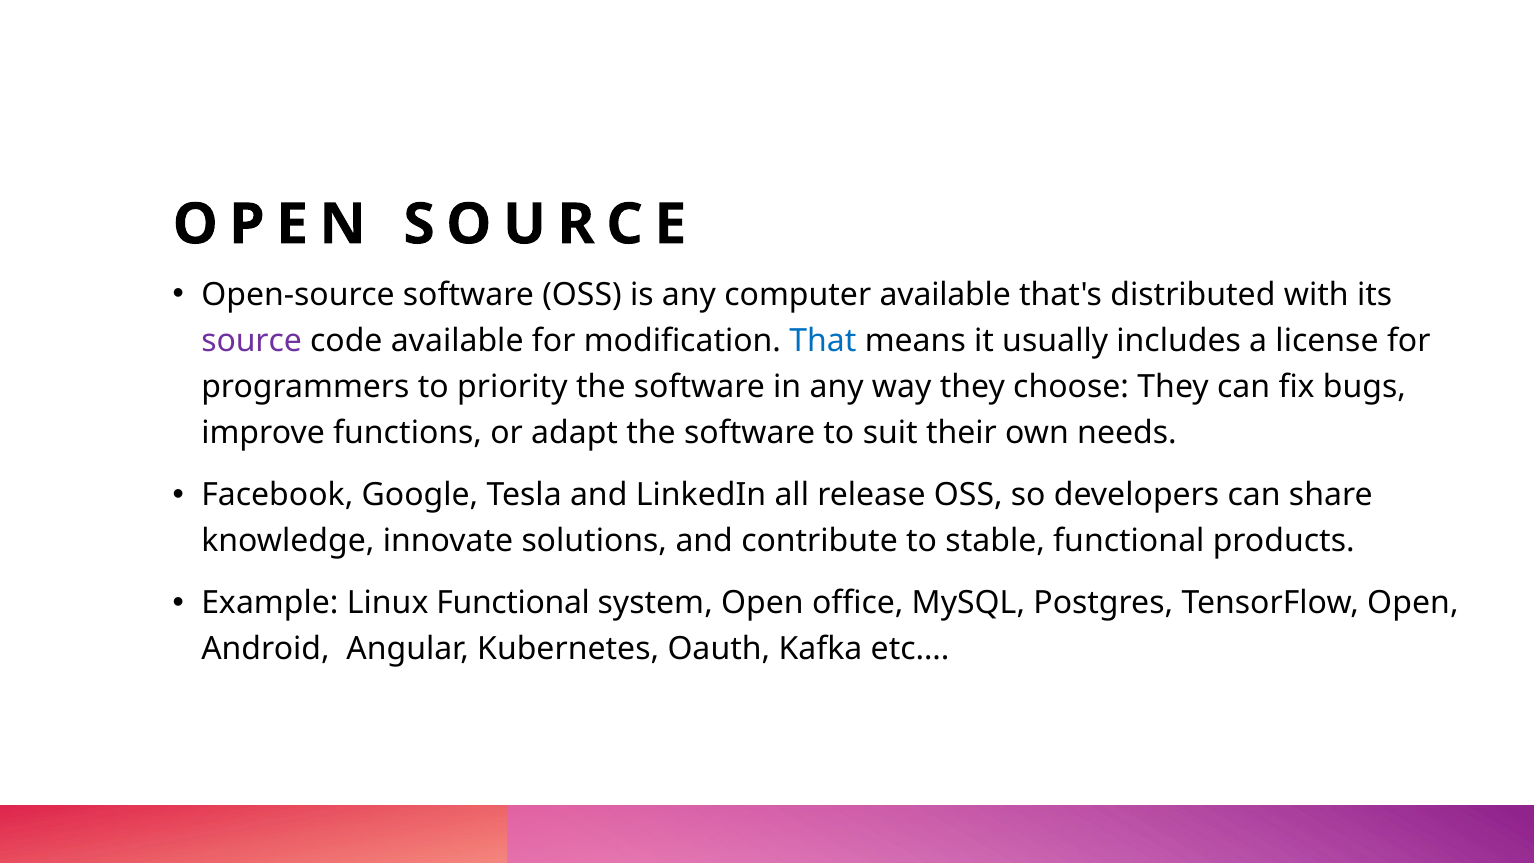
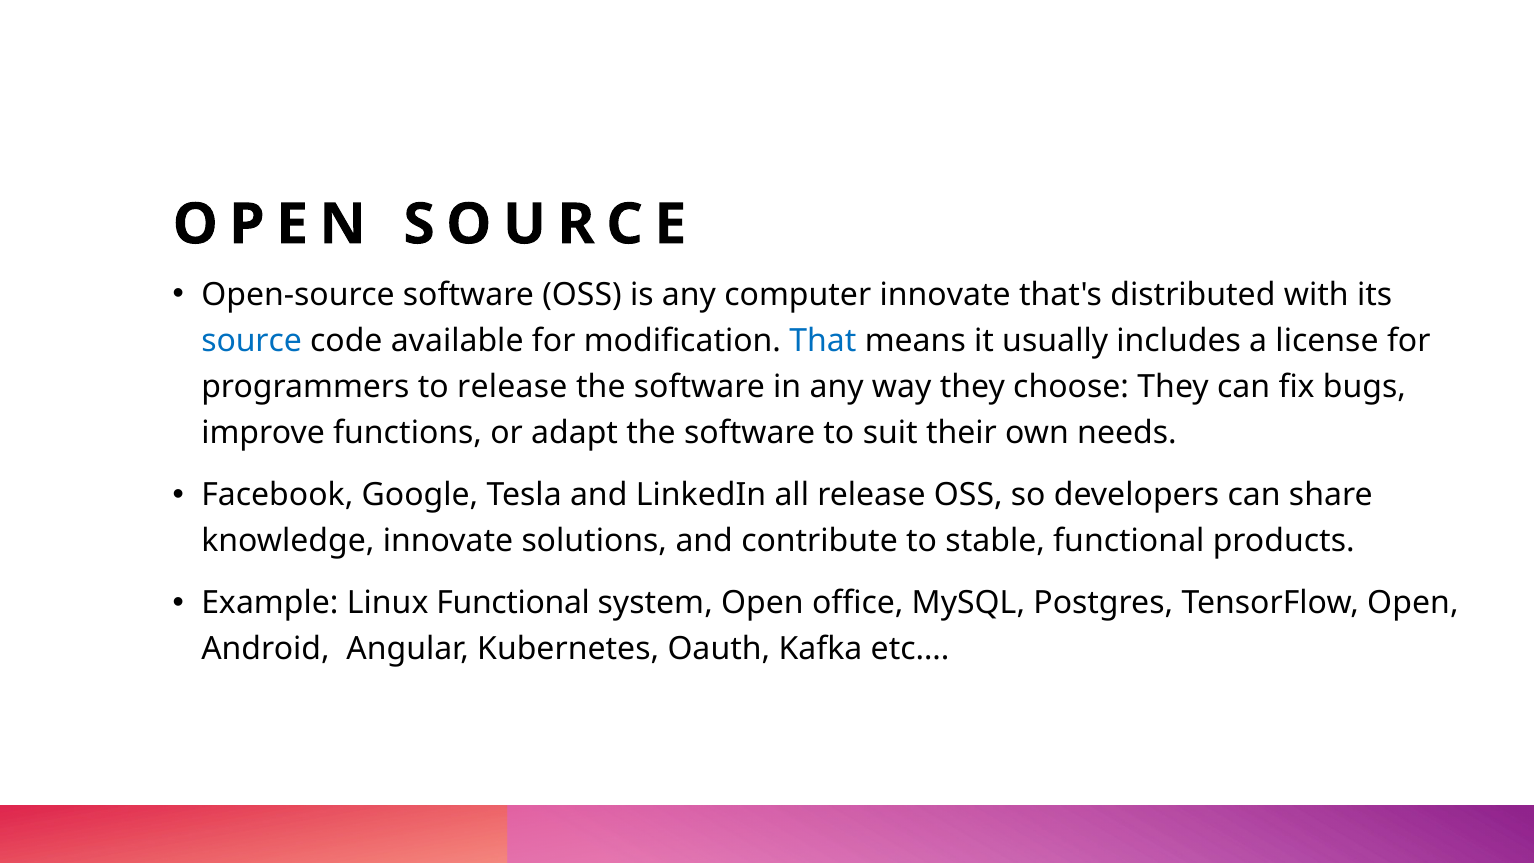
computer available: available -> innovate
source at (252, 341) colour: purple -> blue
to priority: priority -> release
